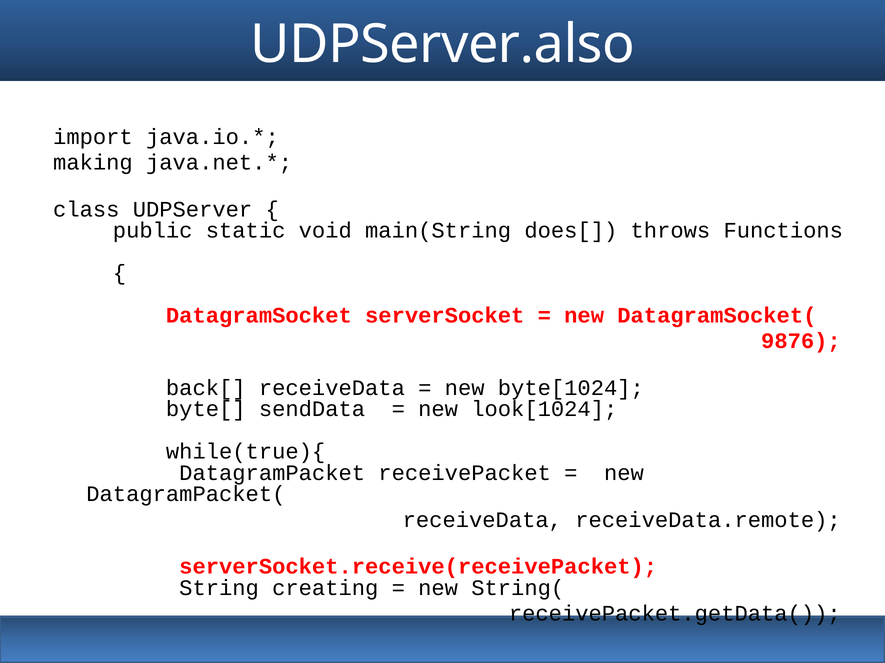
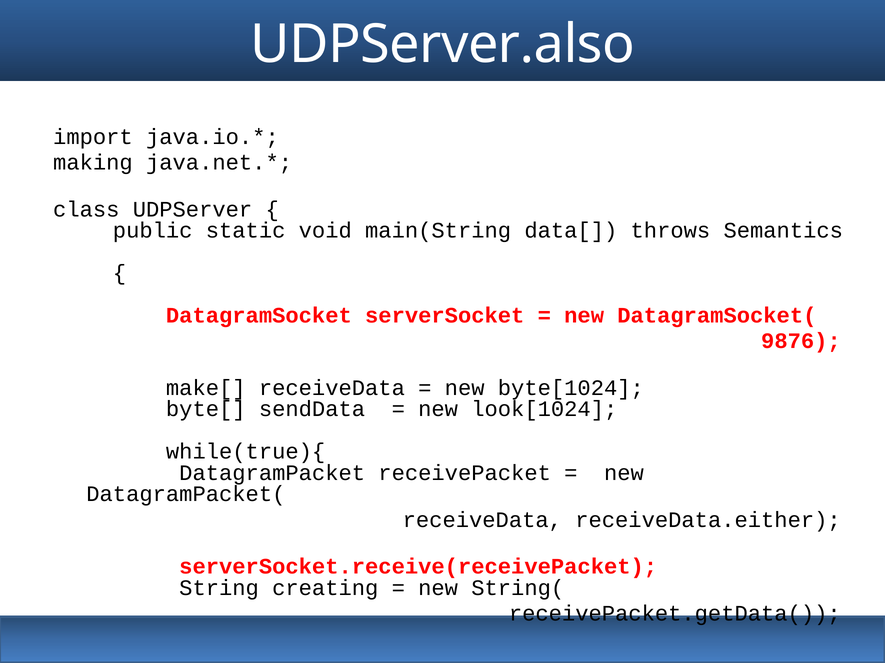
does[: does[ -> data[
Functions: Functions -> Semantics
back[: back[ -> make[
receiveData.remote: receiveData.remote -> receiveData.either
